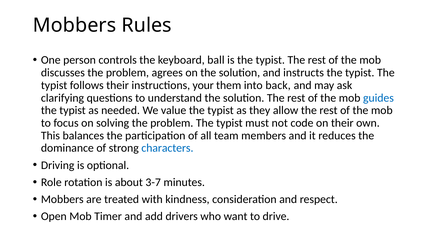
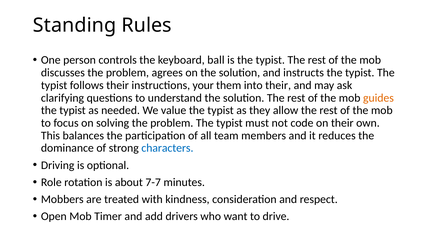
Mobbers at (75, 25): Mobbers -> Standing
into back: back -> their
guides colour: blue -> orange
3-7: 3-7 -> 7-7
